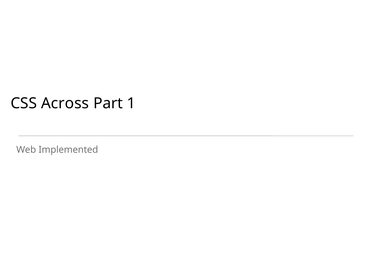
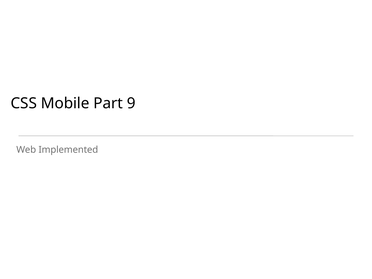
Across: Across -> Mobile
1: 1 -> 9
